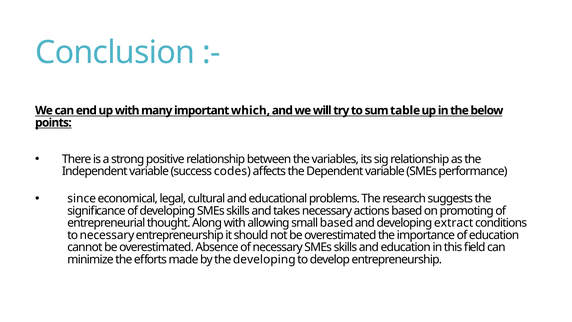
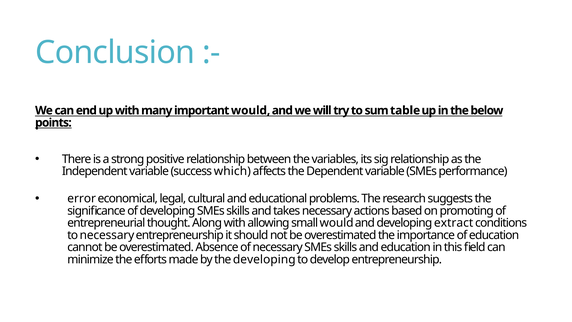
important which: which -> would
codes: codes -> which
since: since -> error
small based: based -> would
